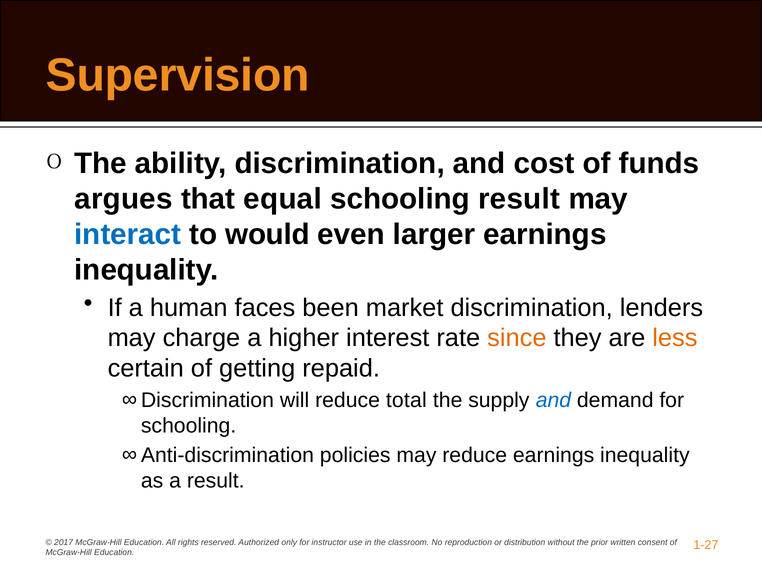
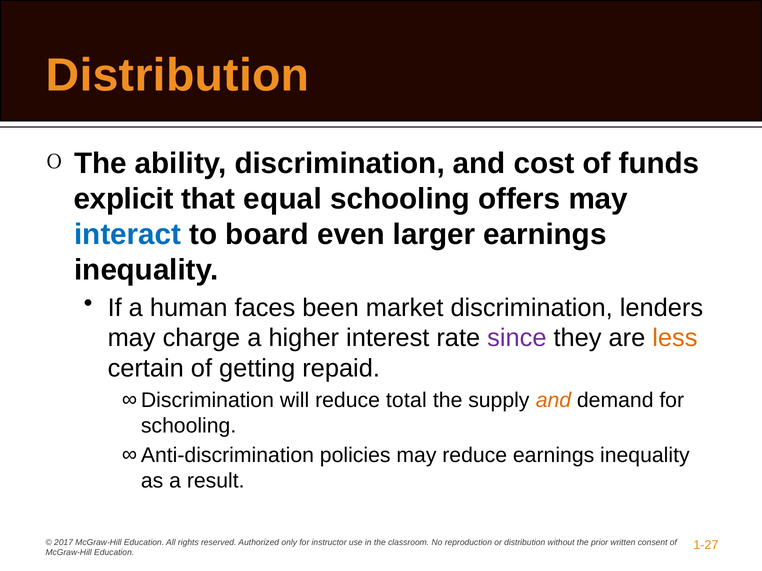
Supervision at (178, 75): Supervision -> Distribution
argues: argues -> explicit
schooling result: result -> offers
would: would -> board
since colour: orange -> purple
and at (553, 401) colour: blue -> orange
